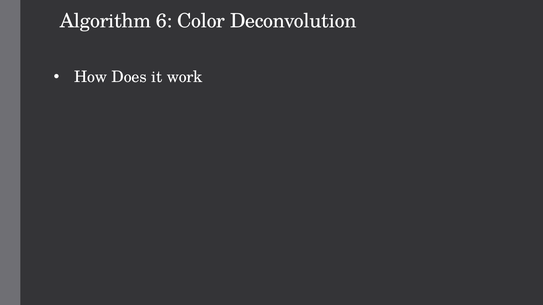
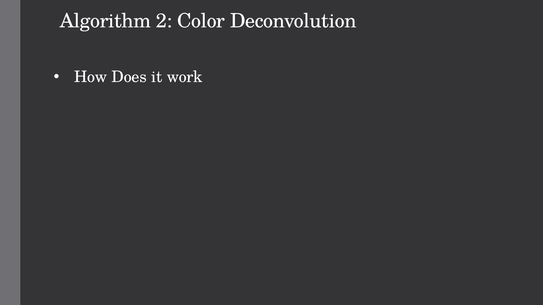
6: 6 -> 2
